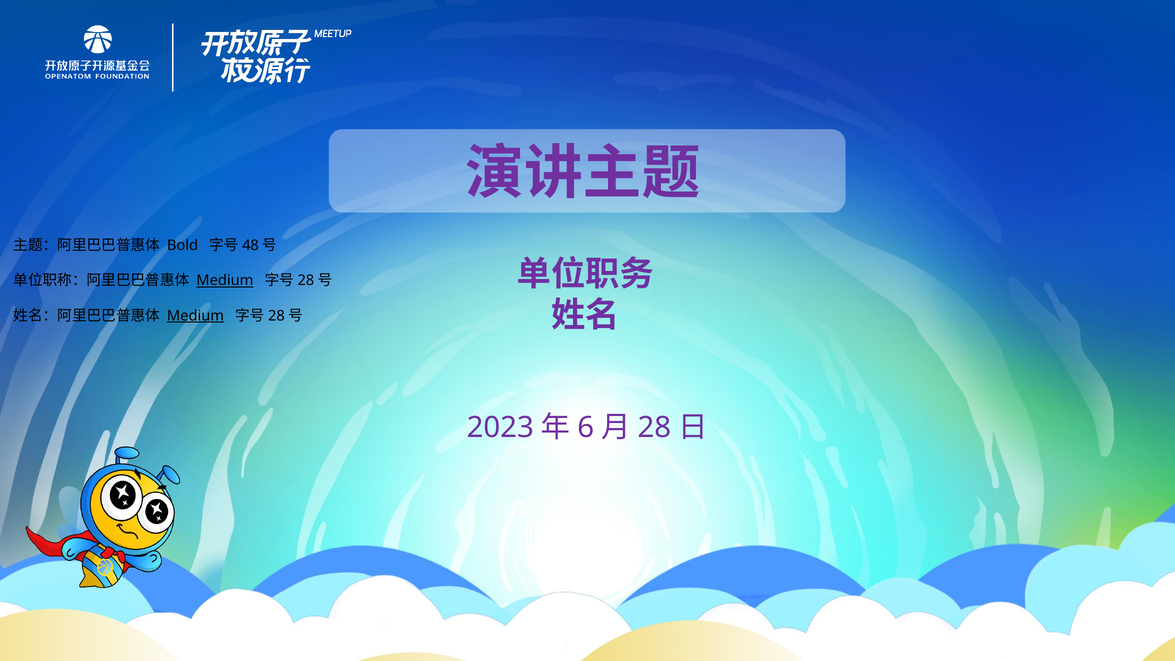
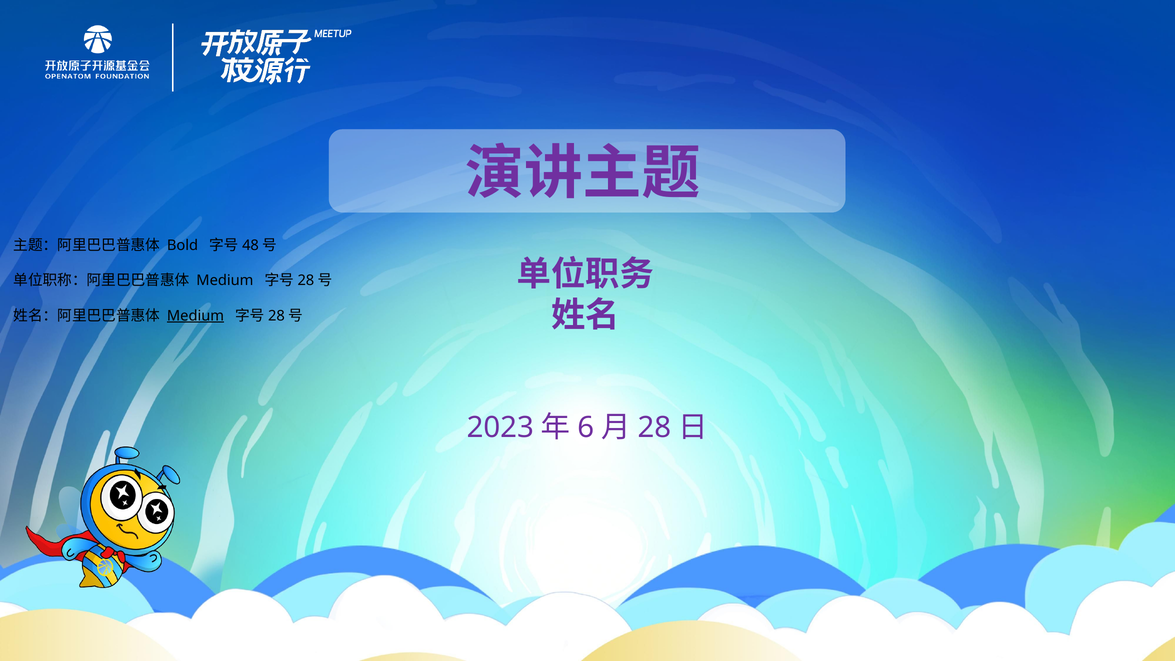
Medium at (225, 281) underline: present -> none
